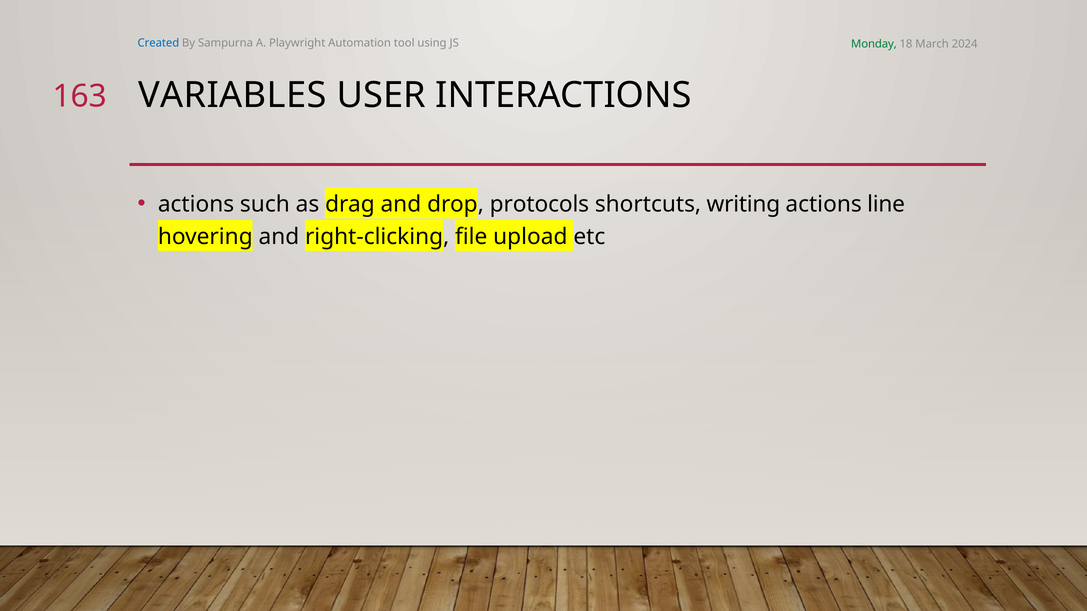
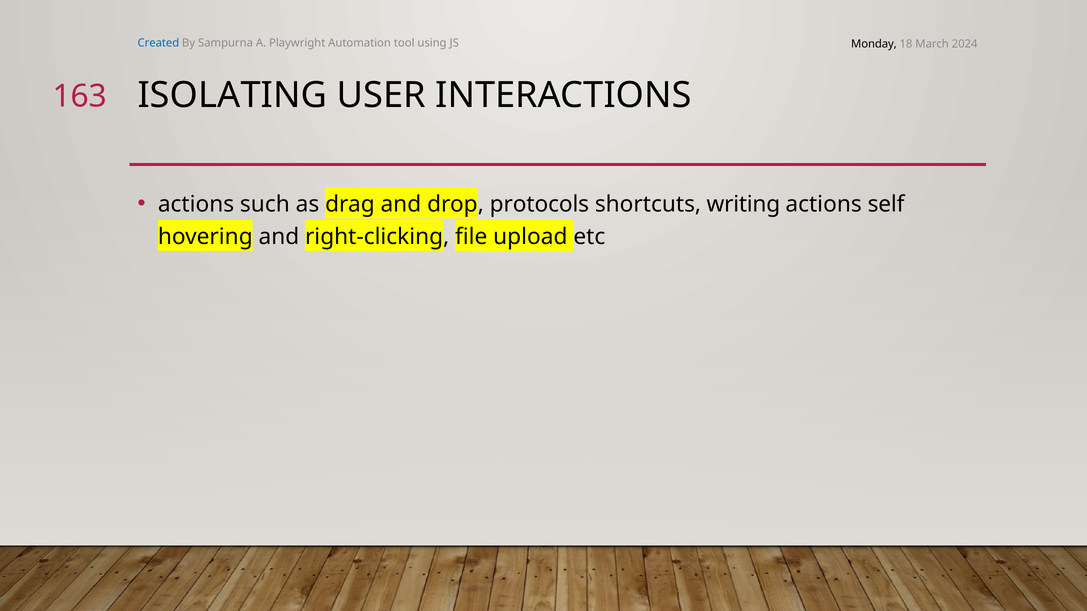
Monday colour: green -> black
VARIABLES: VARIABLES -> ISOLATING
line: line -> self
